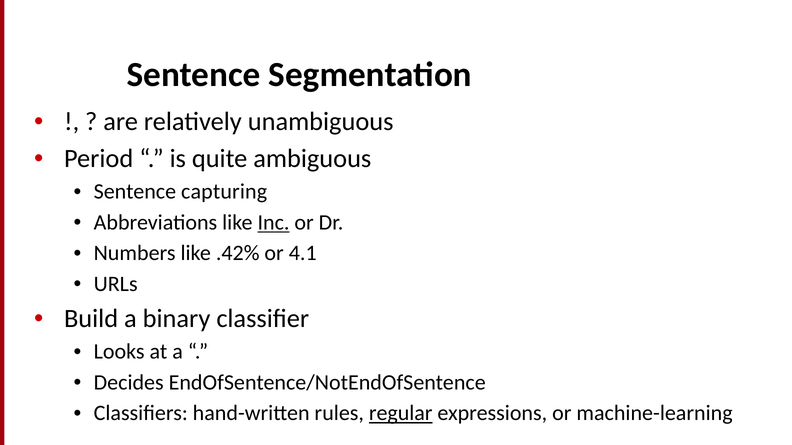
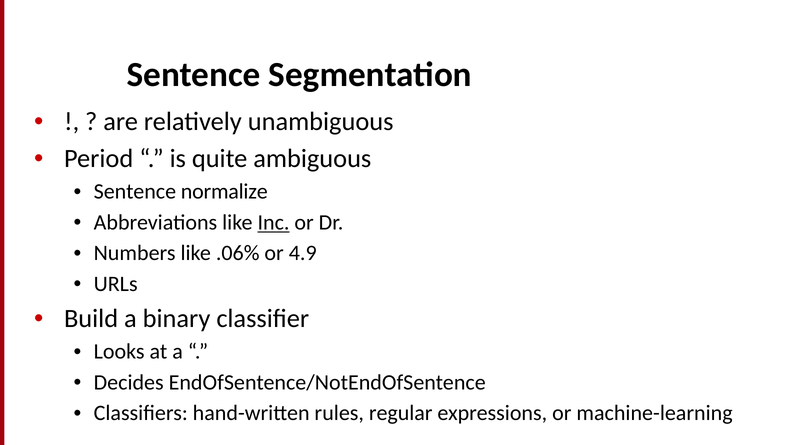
capturing: capturing -> normalize
.42%: .42% -> .06%
4.1: 4.1 -> 4.9
regular underline: present -> none
